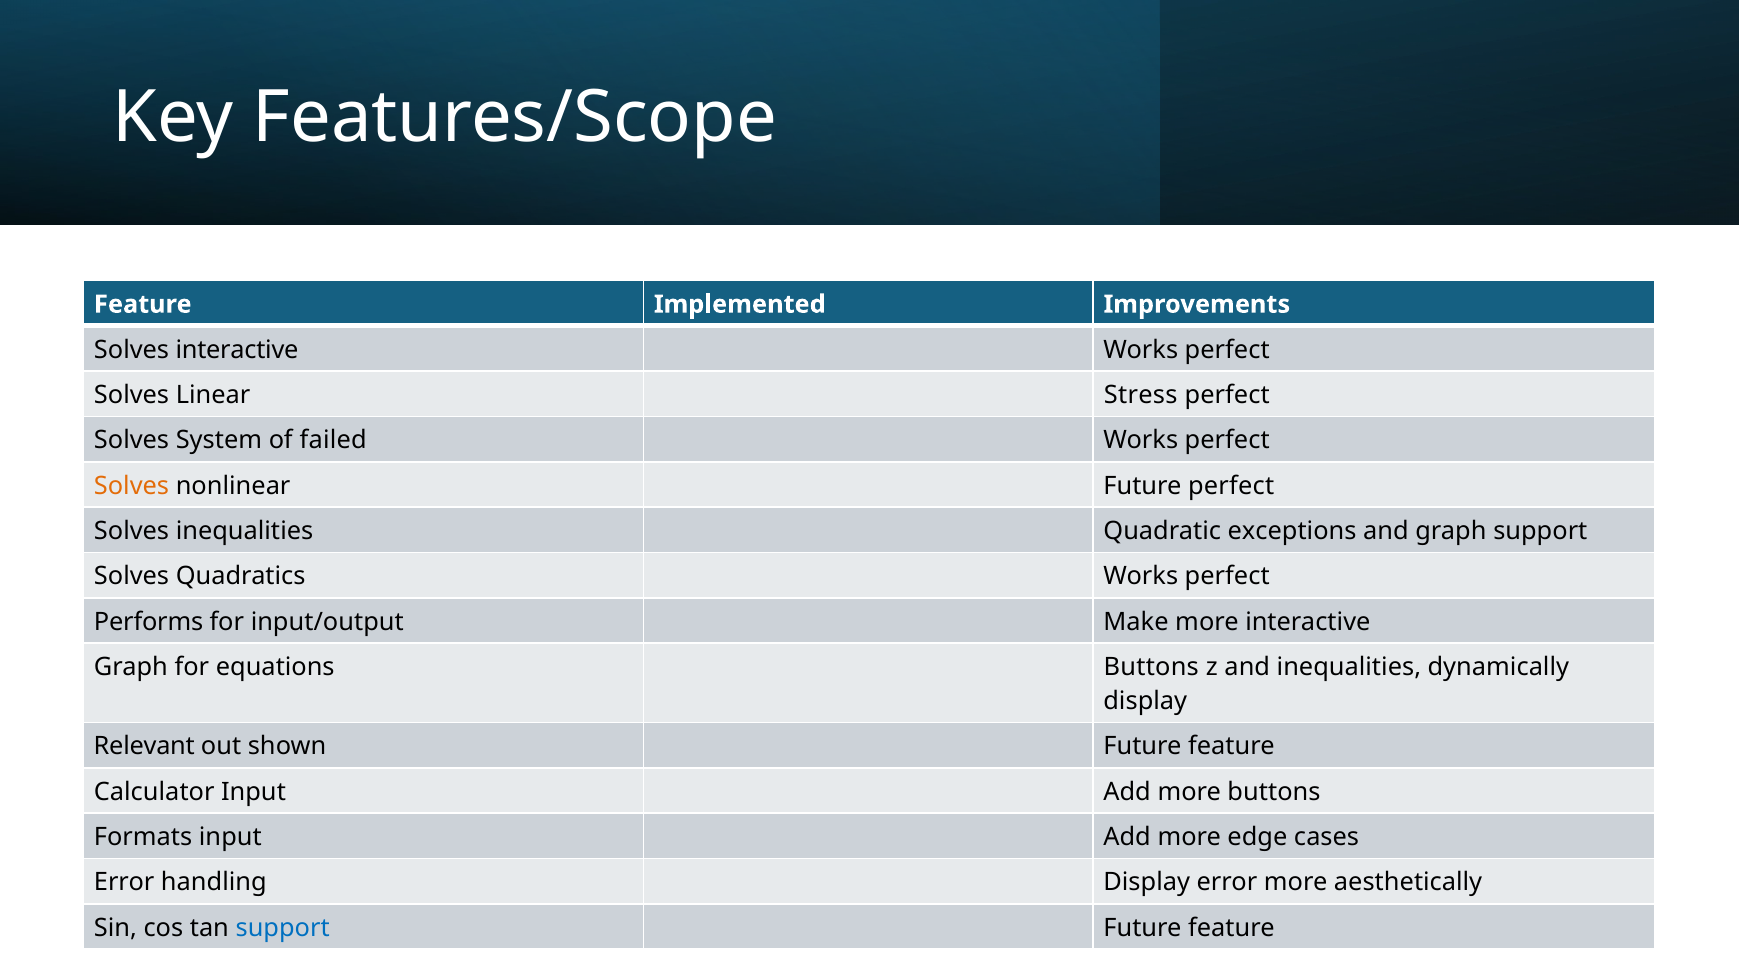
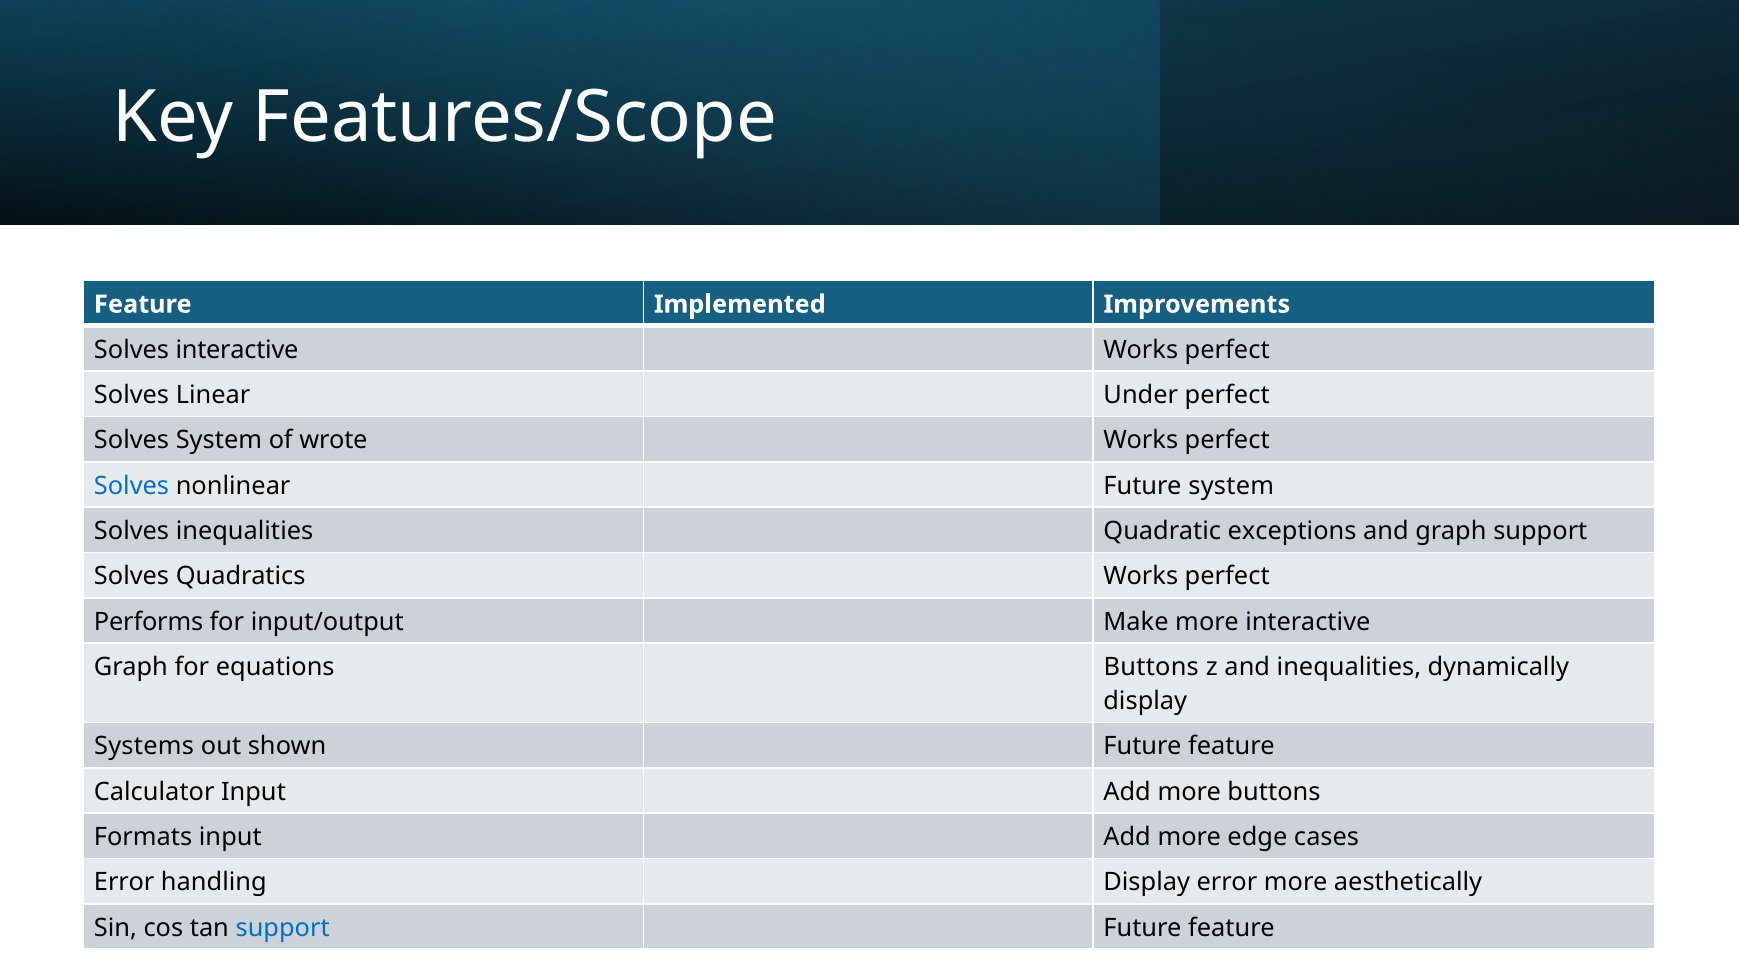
Stress: Stress -> Under
failed: failed -> wrote
Solves at (132, 486) colour: orange -> blue
Future perfect: perfect -> system
Relevant: Relevant -> Systems
